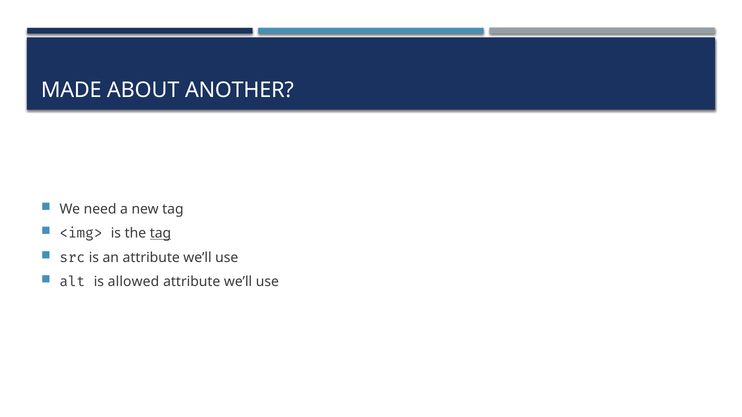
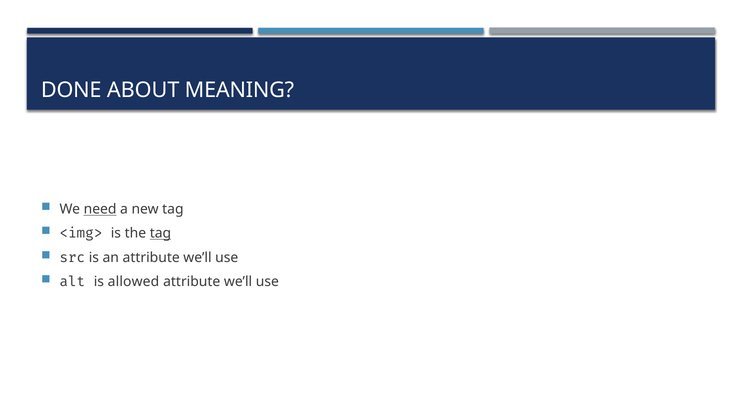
MADE: MADE -> DONE
ANOTHER: ANOTHER -> MEANING
need underline: none -> present
